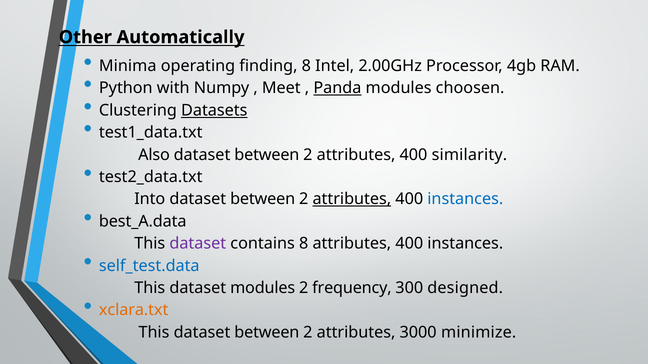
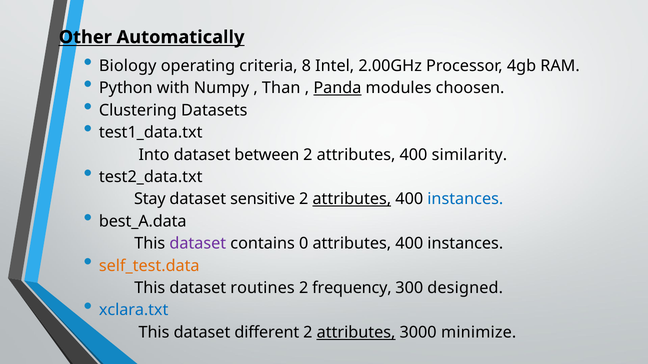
Minima: Minima -> Biology
finding: finding -> criteria
Meet: Meet -> Than
Datasets underline: present -> none
Also: Also -> Into
Into: Into -> Stay
between at (263, 199): between -> sensitive
contains 8: 8 -> 0
self_test.data colour: blue -> orange
dataset modules: modules -> routines
xclara.txt colour: orange -> blue
This dataset between: between -> different
attributes at (356, 333) underline: none -> present
